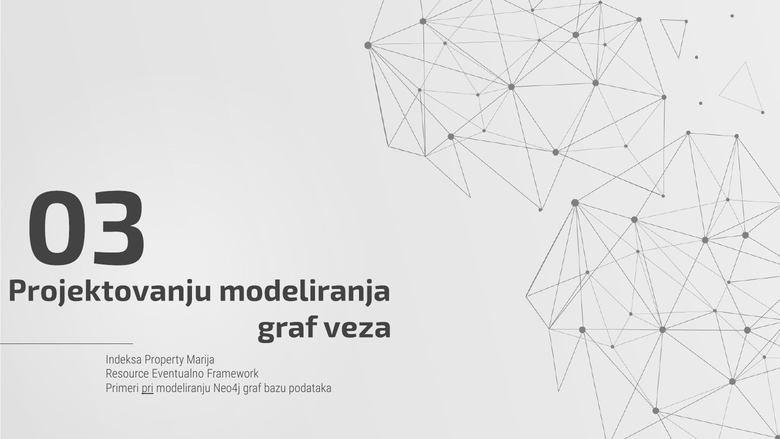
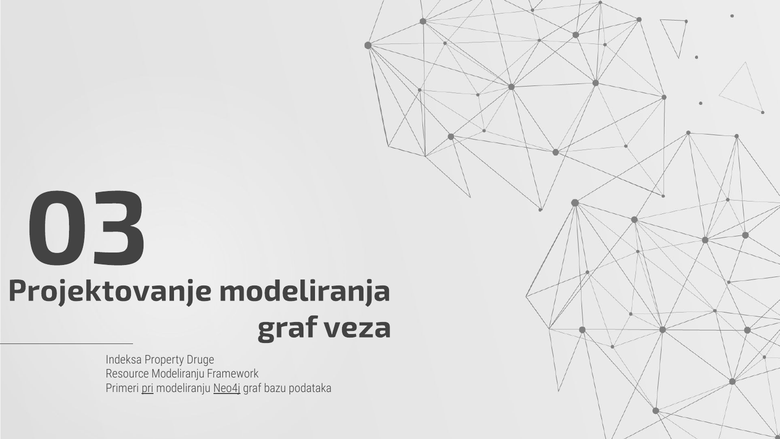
Projektovanju: Projektovanju -> Projektovanje
Marija: Marija -> Druge
Resource Eventualno: Eventualno -> Modeliranju
Neo4j underline: none -> present
